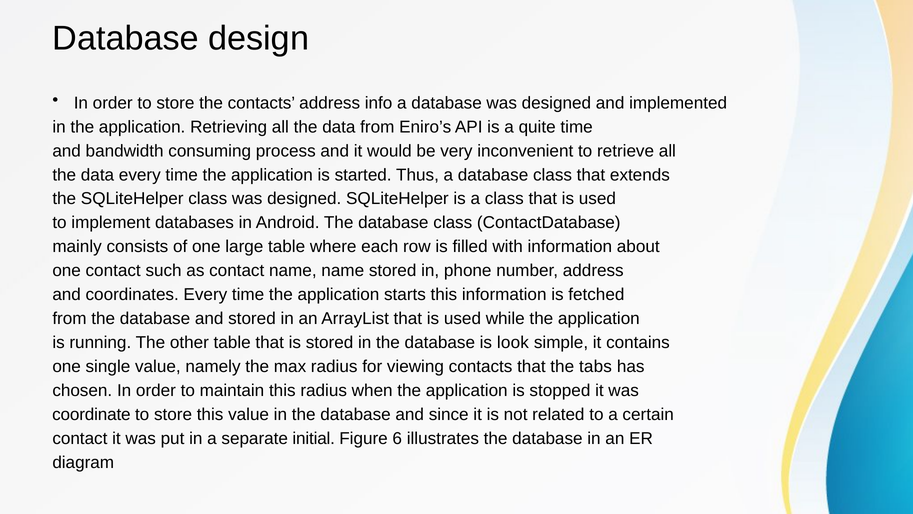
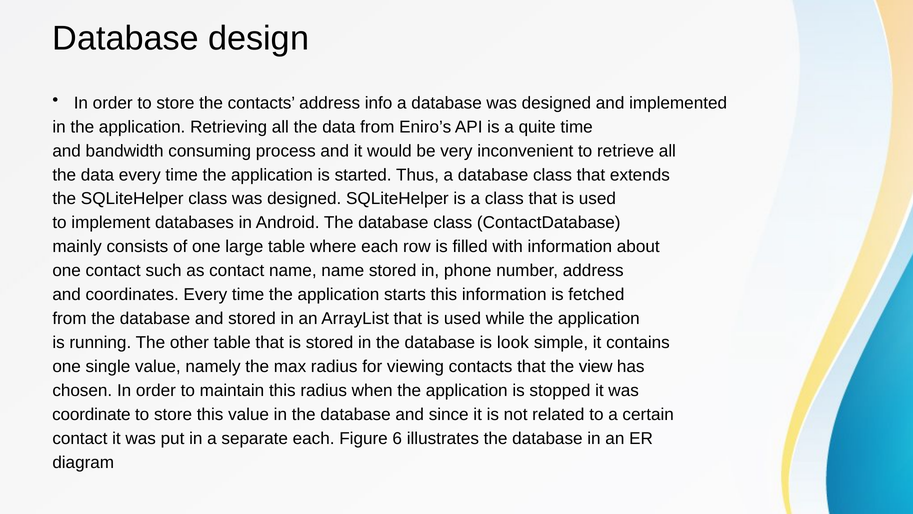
tabs: tabs -> view
separate initial: initial -> each
